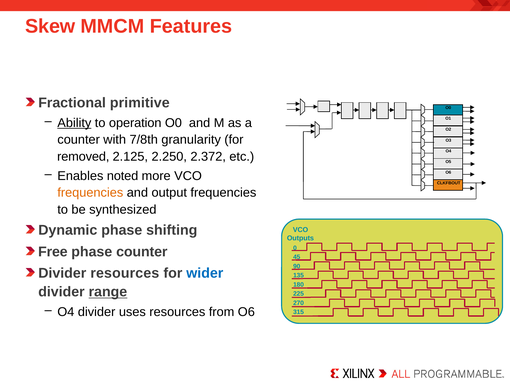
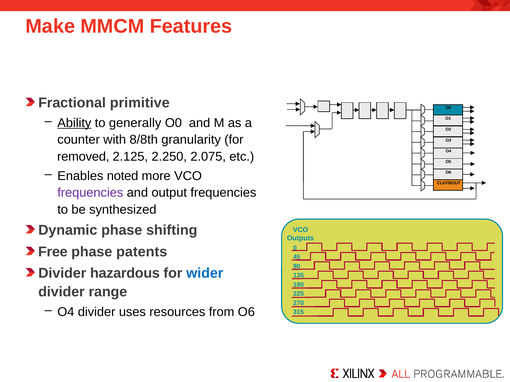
Skew: Skew -> Make
operation: operation -> generally
7/8th: 7/8th -> 8/8th
2.372: 2.372 -> 2.075
frequencies at (90, 193) colour: orange -> purple
phase counter: counter -> patents
Divider resources: resources -> hazardous
range underline: present -> none
